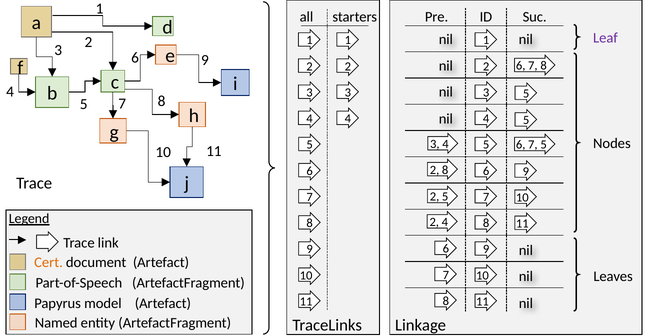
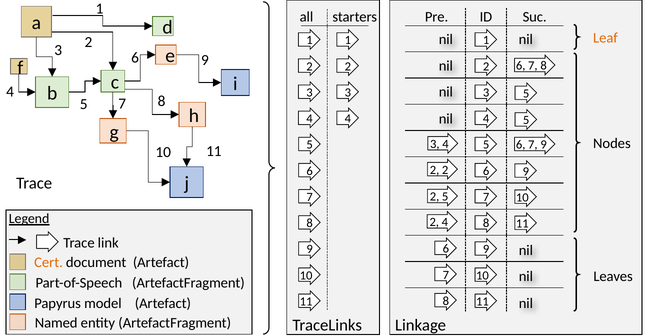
Leaf colour: purple -> orange
7 5: 5 -> 9
8 at (445, 170): 8 -> 2
